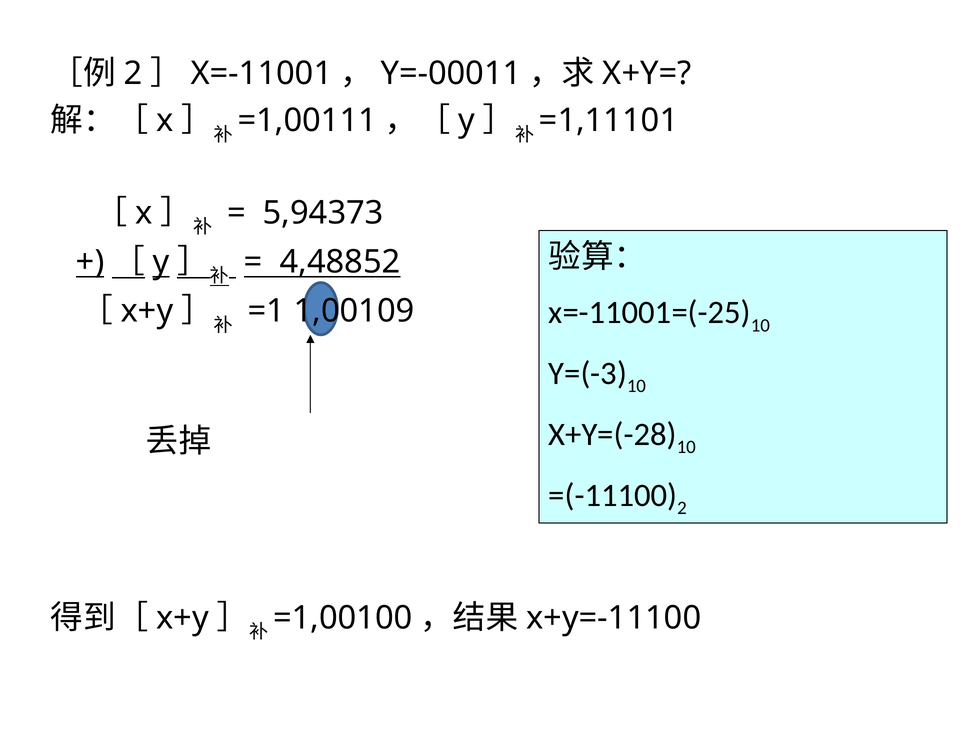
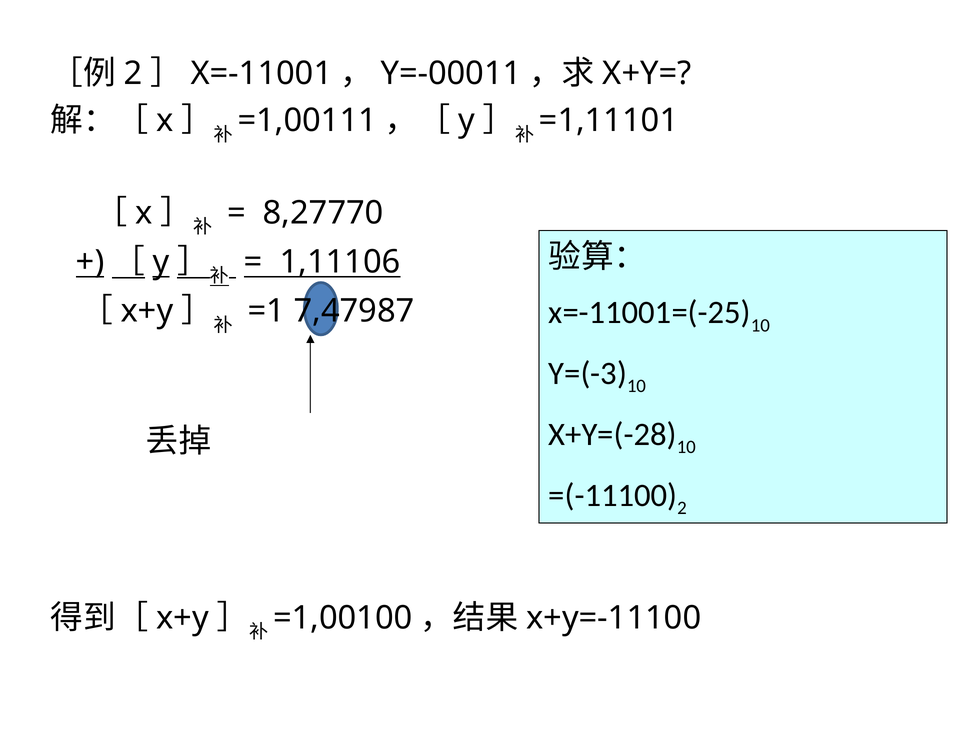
5,94373: 5,94373 -> 8,27770
4,48852: 4,48852 -> 1,11106
1,00109: 1,00109 -> 7,47987
